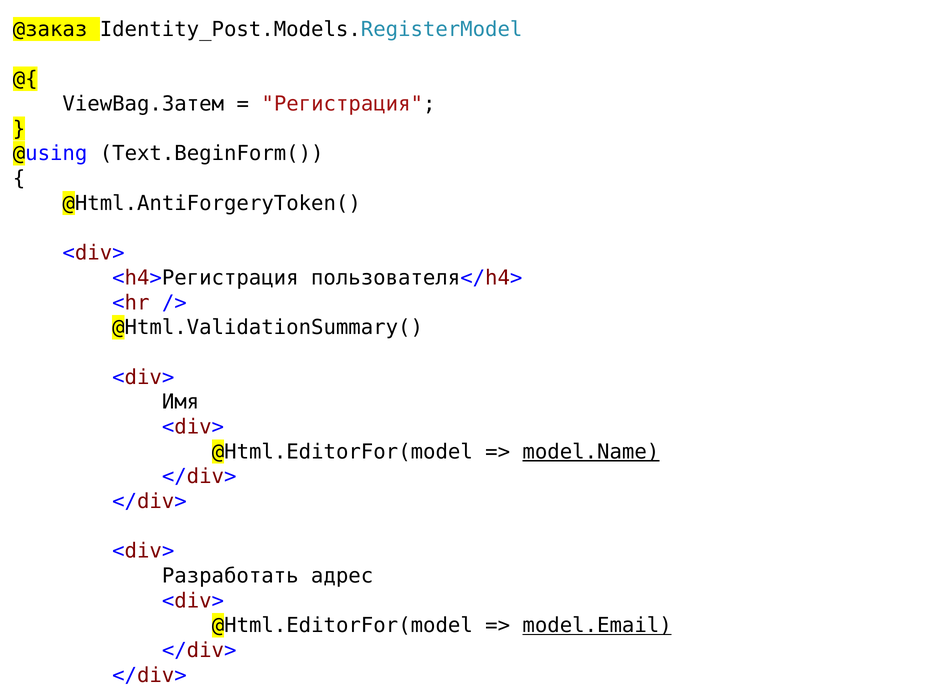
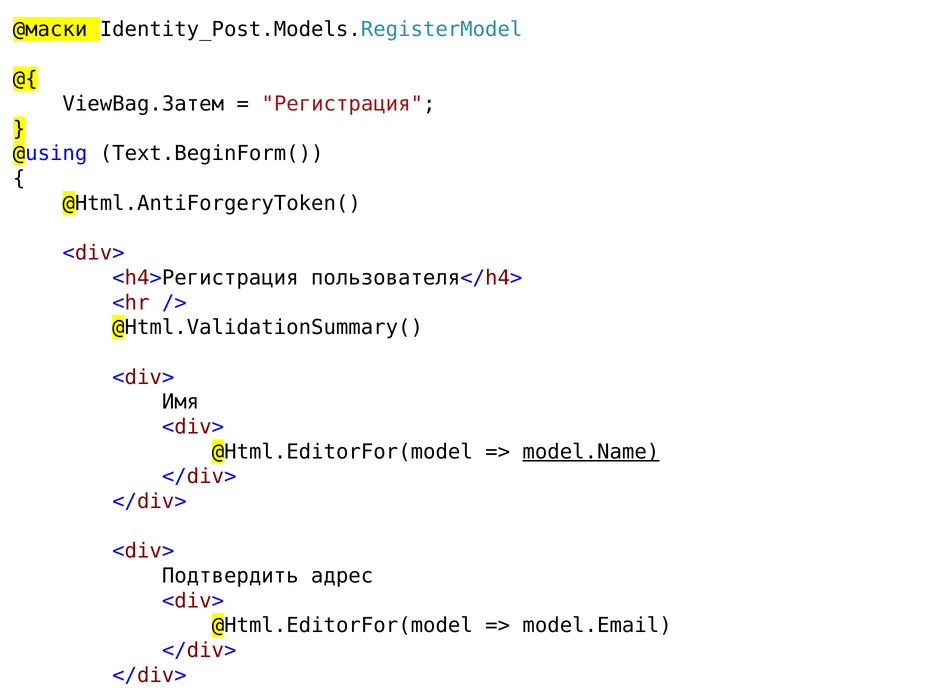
@заказ: @заказ -> @маски
Разработать: Разработать -> Подтвердить
model.Email underline: present -> none
